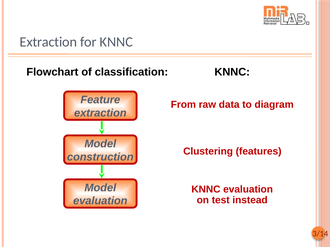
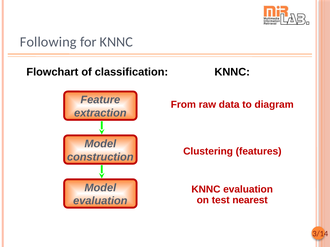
Extraction at (48, 42): Extraction -> Following
instead: instead -> nearest
